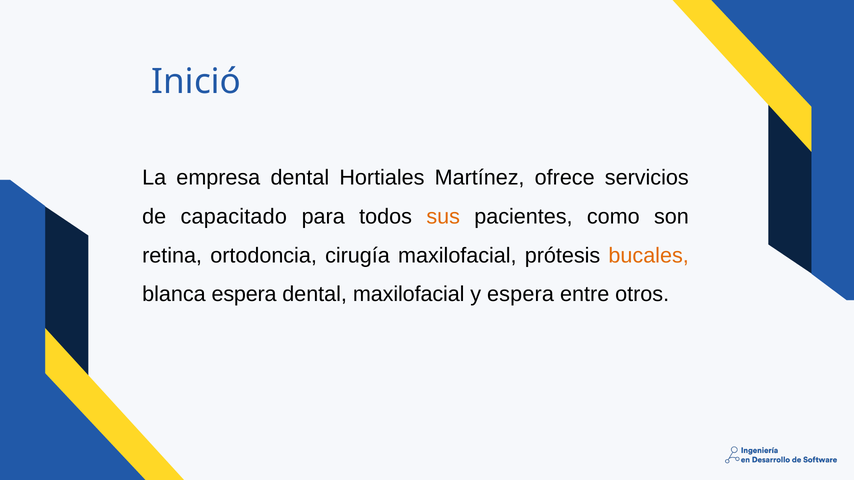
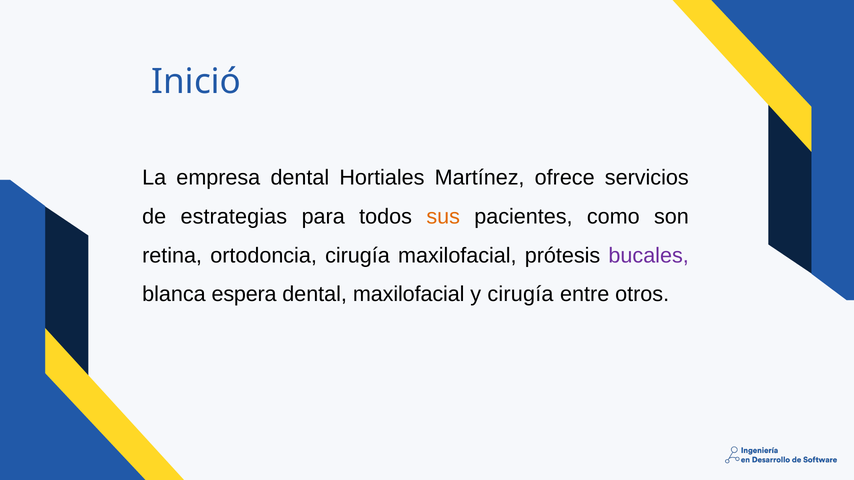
capacitado: capacitado -> estrategias
bucales colour: orange -> purple
y espera: espera -> cirugía
